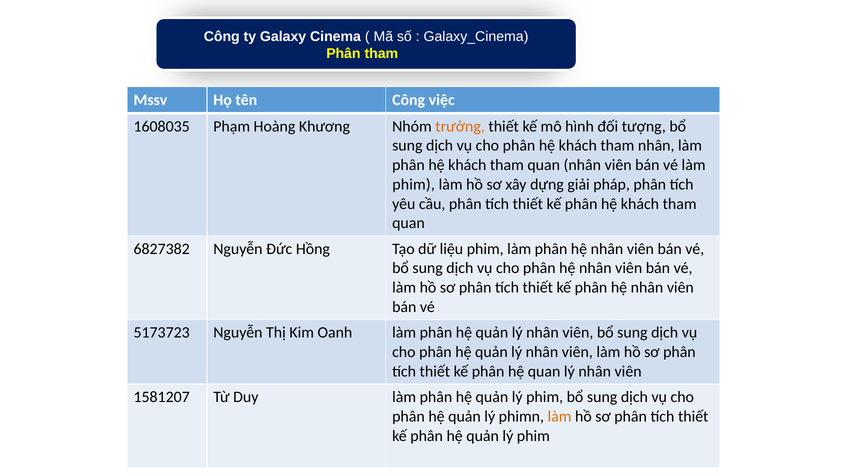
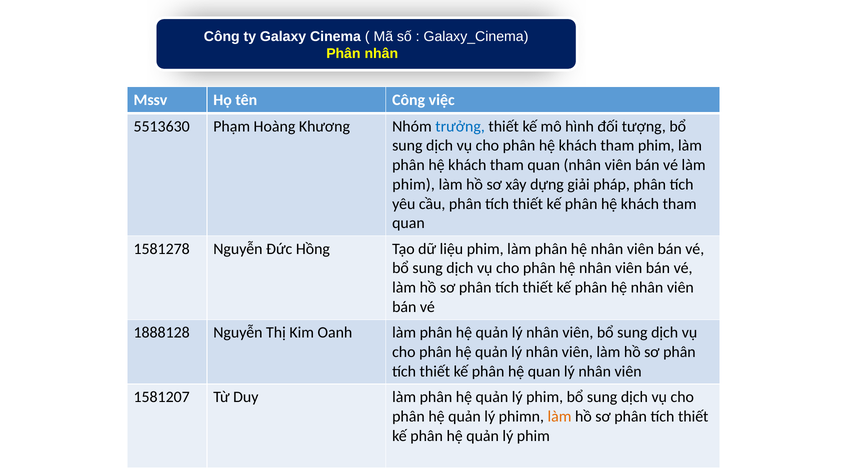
Phân tham: tham -> nhân
1608035: 1608035 -> 5513630
trưởng colour: orange -> blue
tham nhân: nhân -> phim
6827382: 6827382 -> 1581278
5173723: 5173723 -> 1888128
